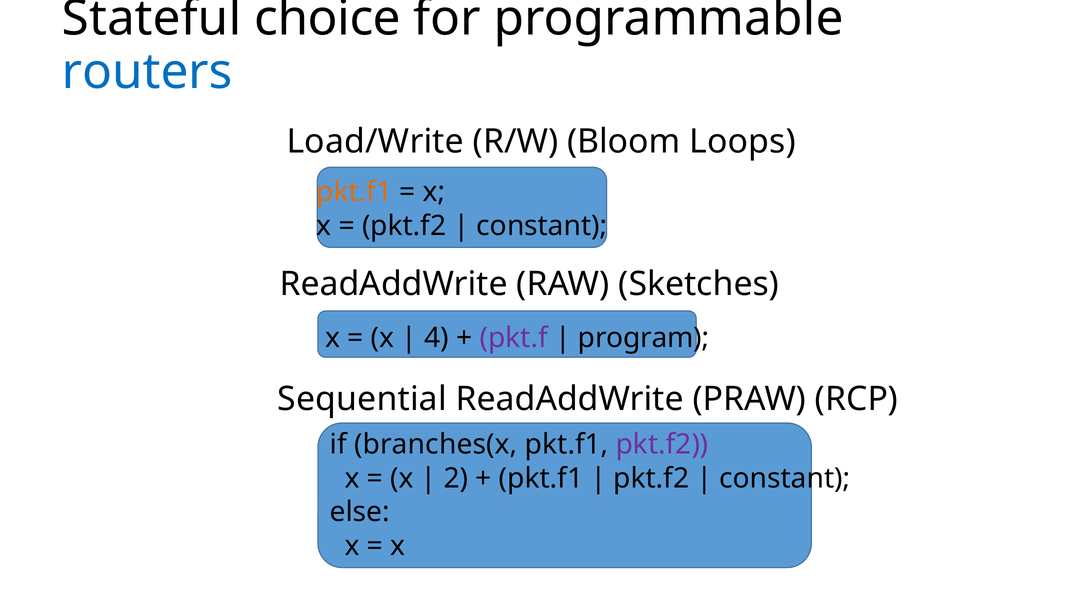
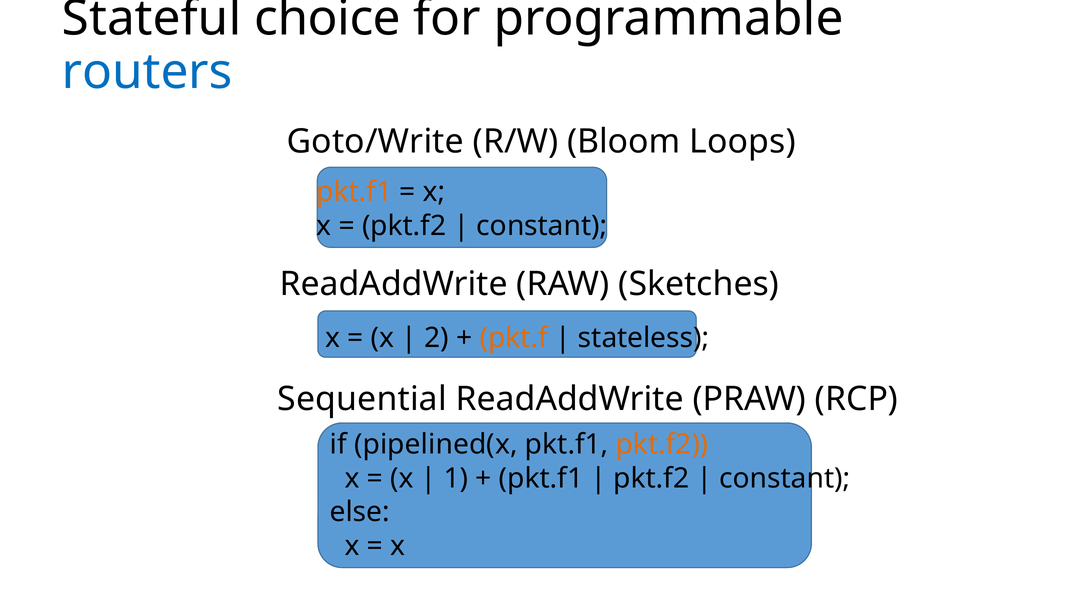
Load/Write: Load/Write -> Goto/Write
4: 4 -> 2
pkt.f colour: purple -> orange
program: program -> stateless
branches(x: branches(x -> pipelined(x
pkt.f2 at (662, 445) colour: purple -> orange
2: 2 -> 1
